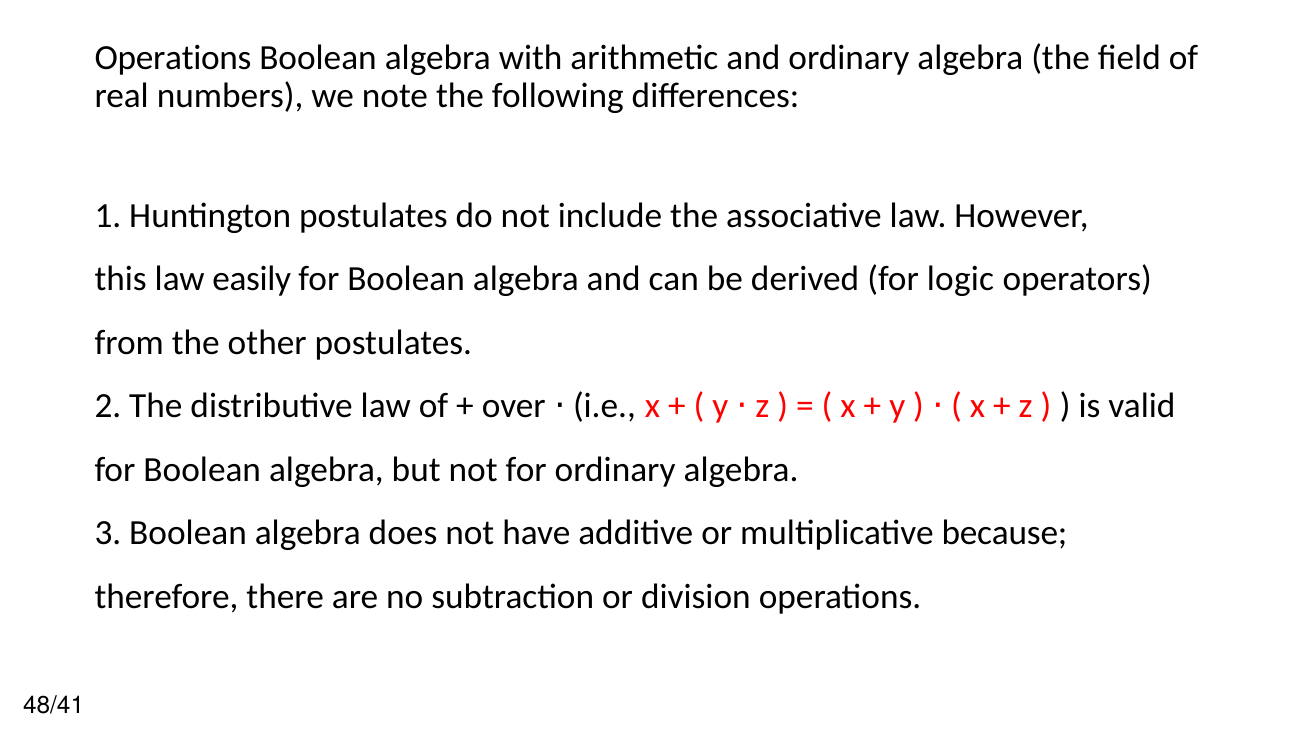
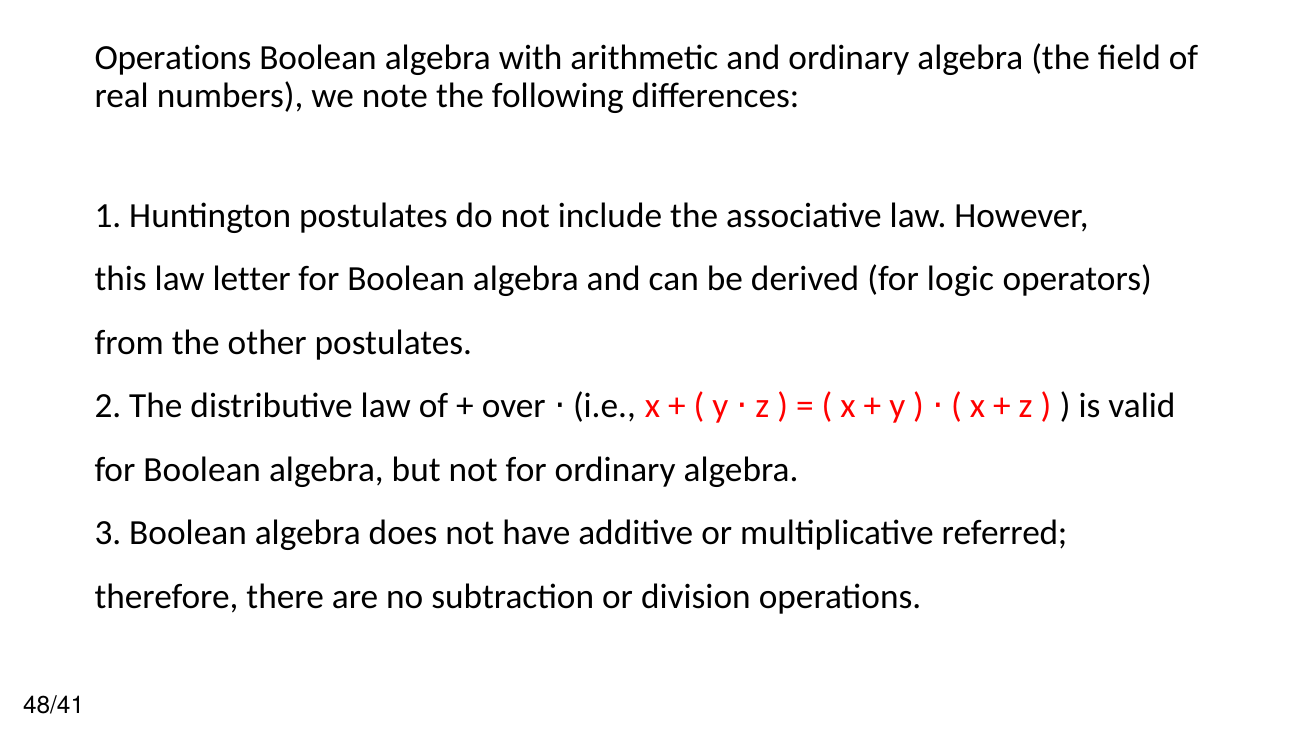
easily: easily -> letter
because: because -> referred
